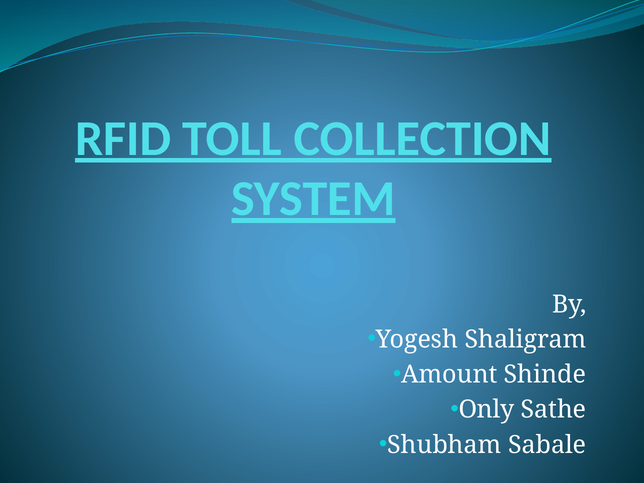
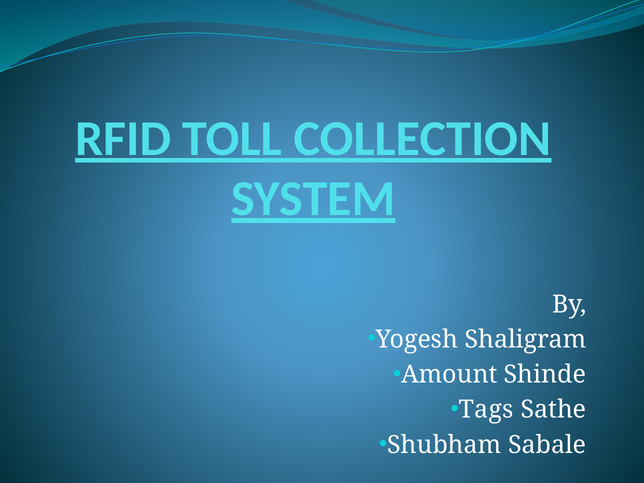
Only: Only -> Tags
